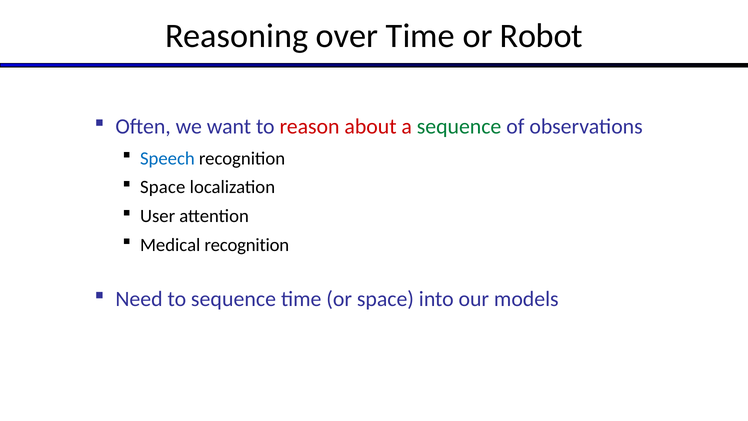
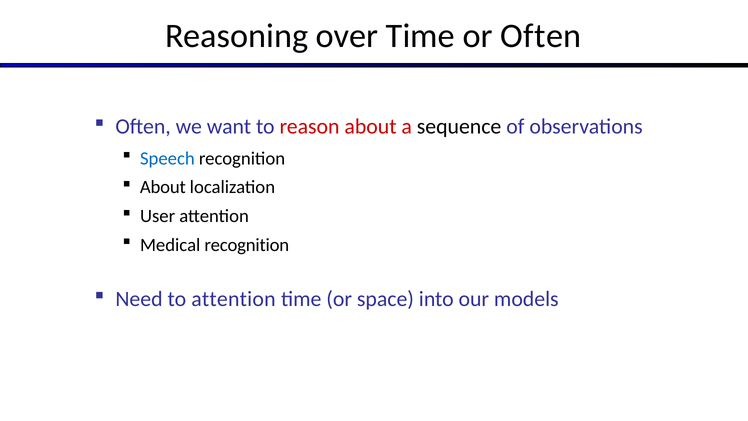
or Robot: Robot -> Often
sequence at (459, 127) colour: green -> black
Space at (163, 187): Space -> About
to sequence: sequence -> attention
